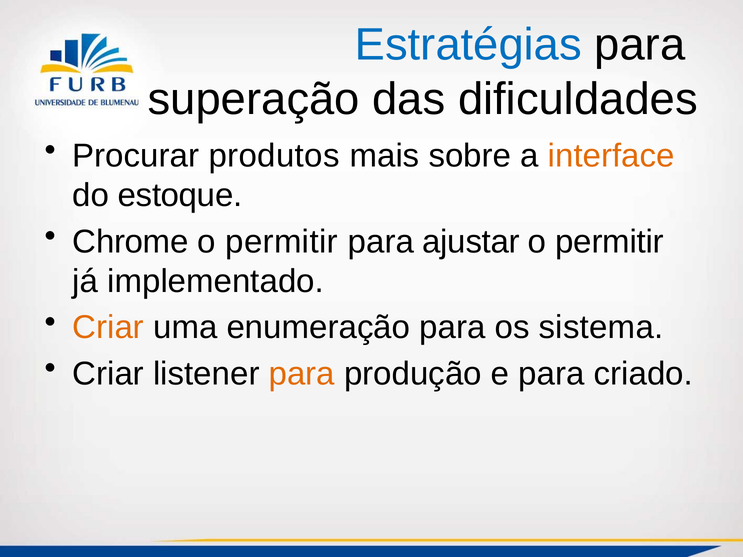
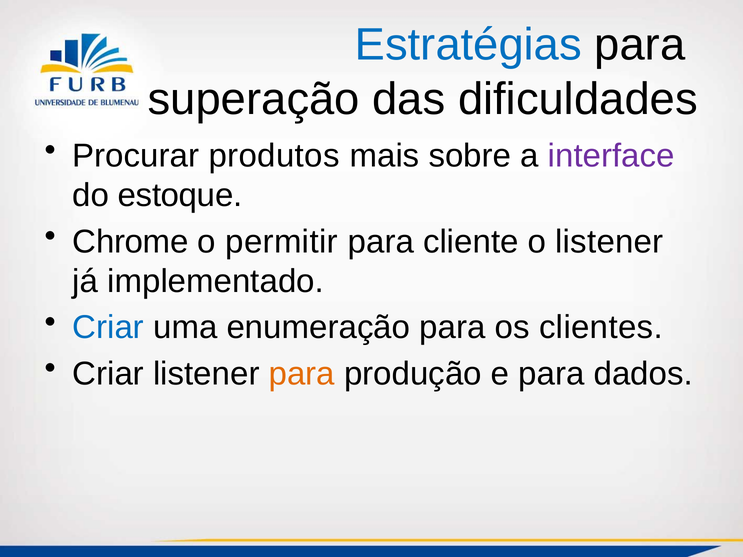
interface colour: orange -> purple
ajustar: ajustar -> cliente
permitir at (610, 242): permitir -> listener
Criar at (108, 328) colour: orange -> blue
sistema: sistema -> clientes
criado: criado -> dados
